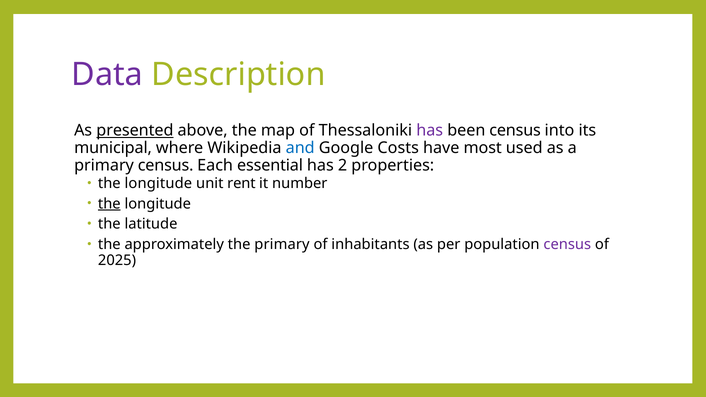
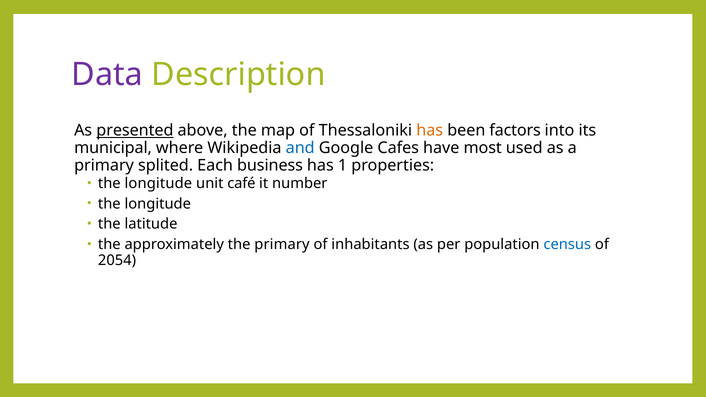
has at (430, 130) colour: purple -> orange
been census: census -> factors
Costs: Costs -> Cafes
primary census: census -> splited
essential: essential -> business
2: 2 -> 1
rent: rent -> café
the at (109, 204) underline: present -> none
census at (567, 244) colour: purple -> blue
2025: 2025 -> 2054
